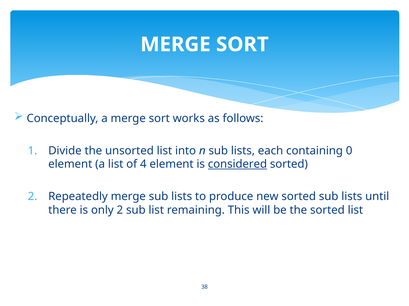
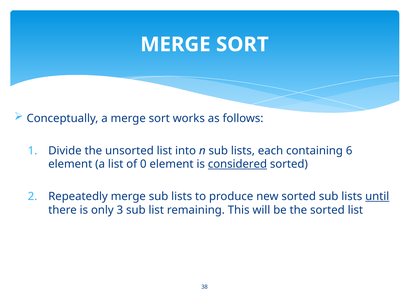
0: 0 -> 6
4: 4 -> 0
until underline: none -> present
only 2: 2 -> 3
